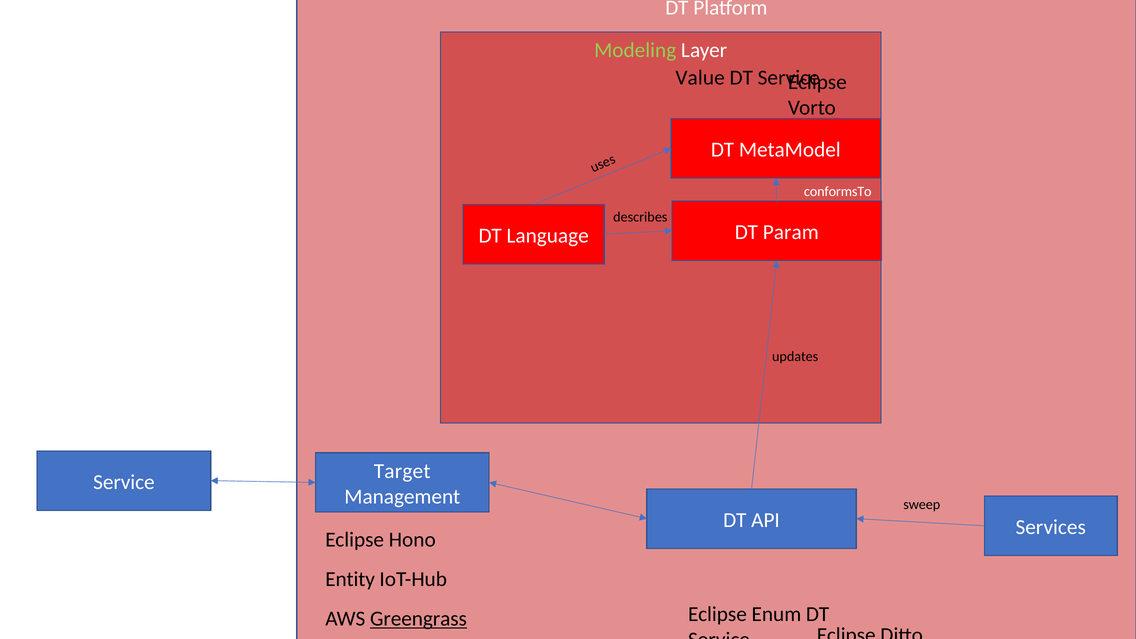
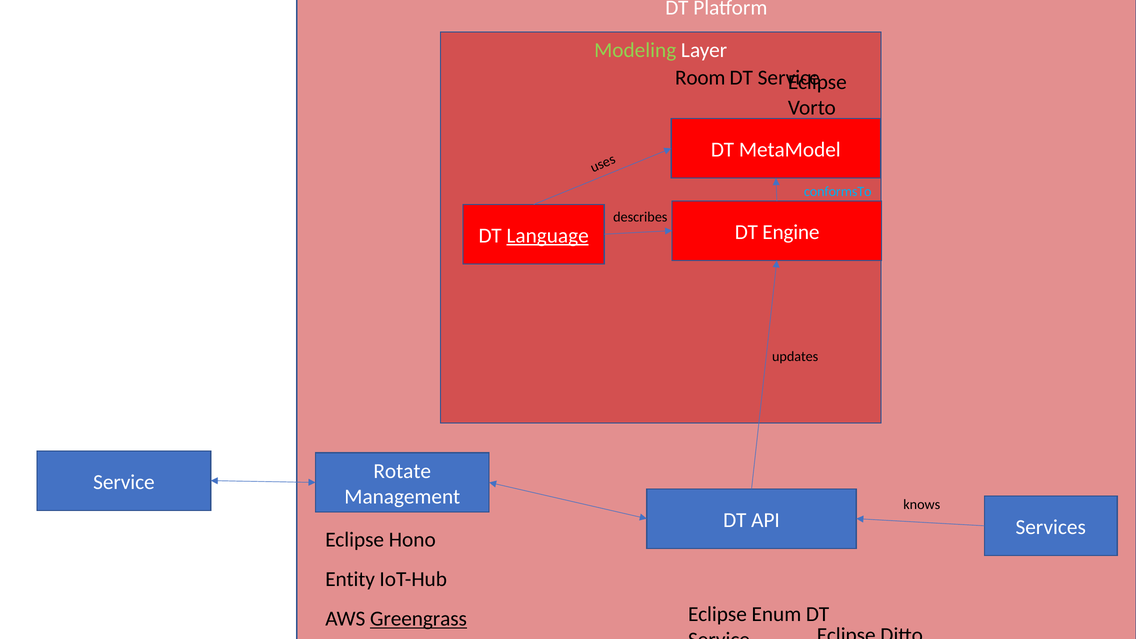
Value: Value -> Room
conformsTo colour: white -> light blue
Param: Param -> Engine
Language underline: none -> present
Target: Target -> Rotate
sweep: sweep -> knows
